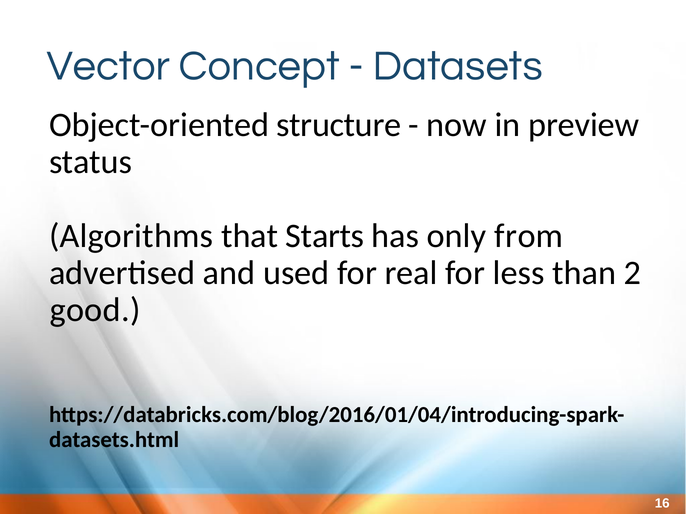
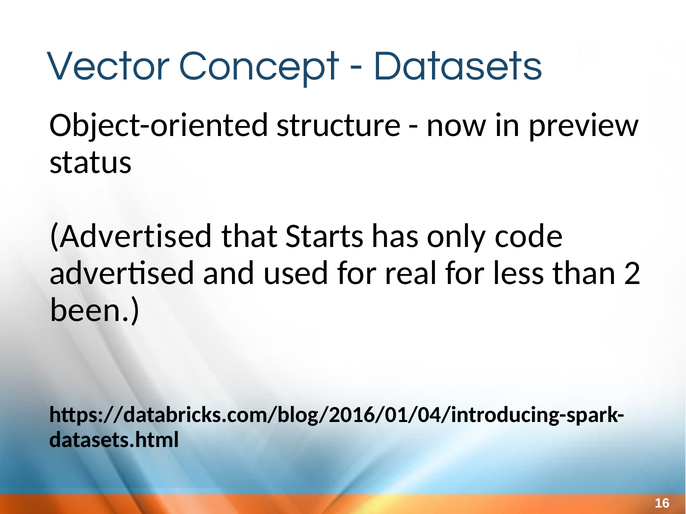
Algorithms at (131, 236): Algorithms -> Advertised
from: from -> code
good: good -> been
